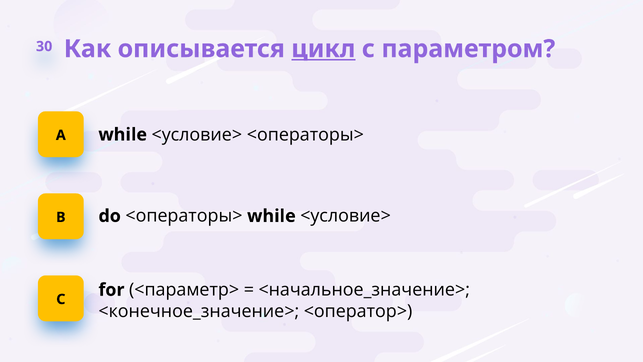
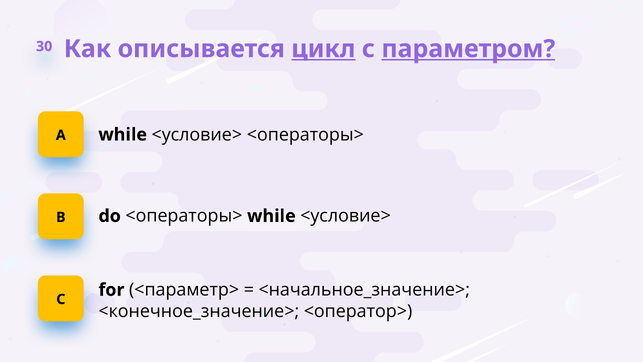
параметром underline: none -> present
